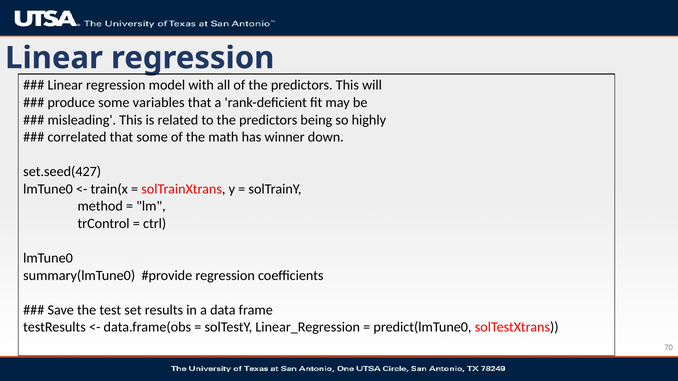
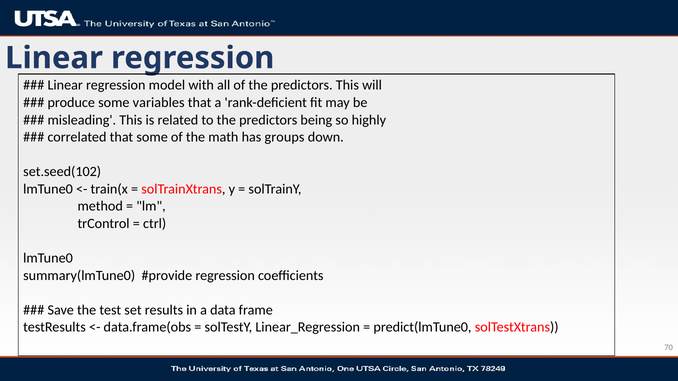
winner: winner -> groups
set.seed(427: set.seed(427 -> set.seed(102
